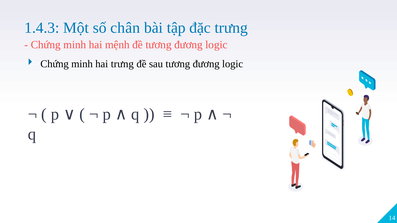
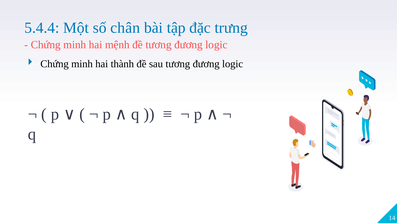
1.4.3: 1.4.3 -> 5.4.4
hai trưng: trưng -> thành
